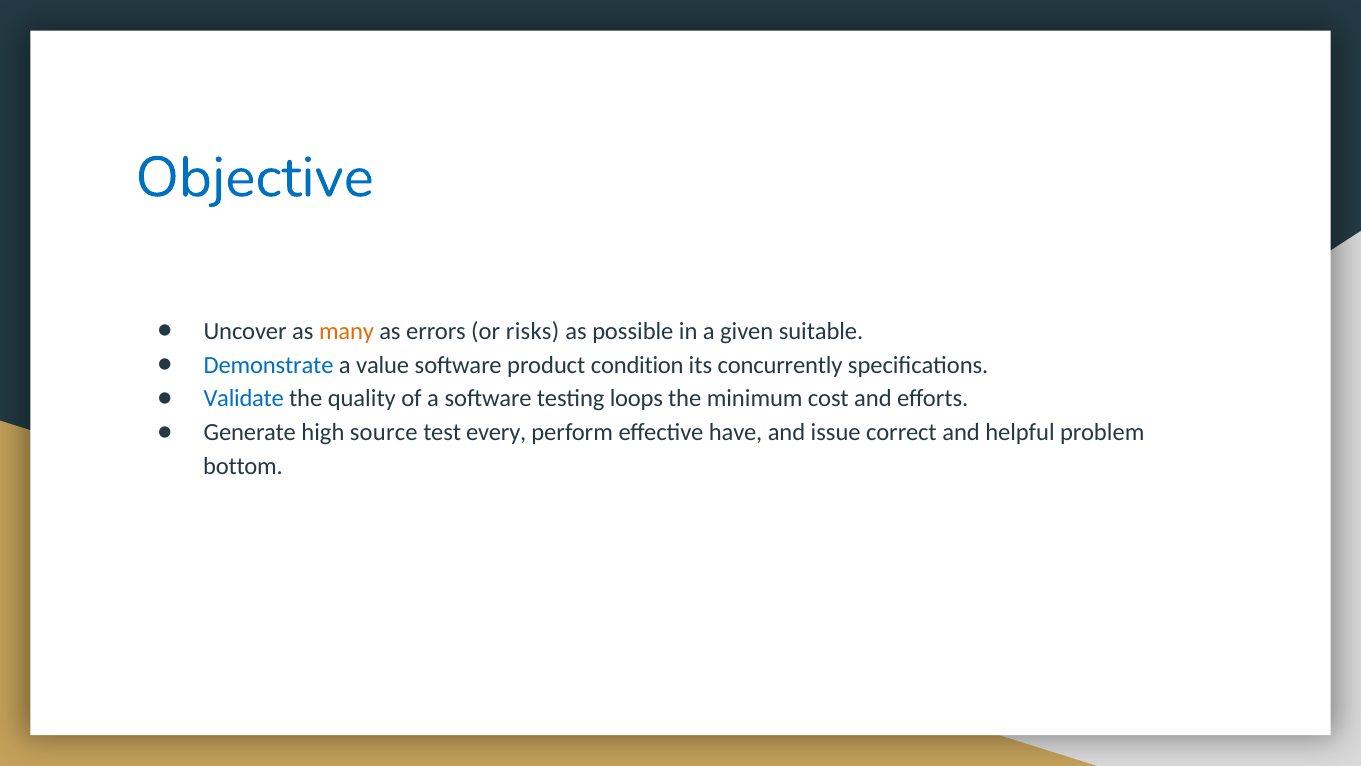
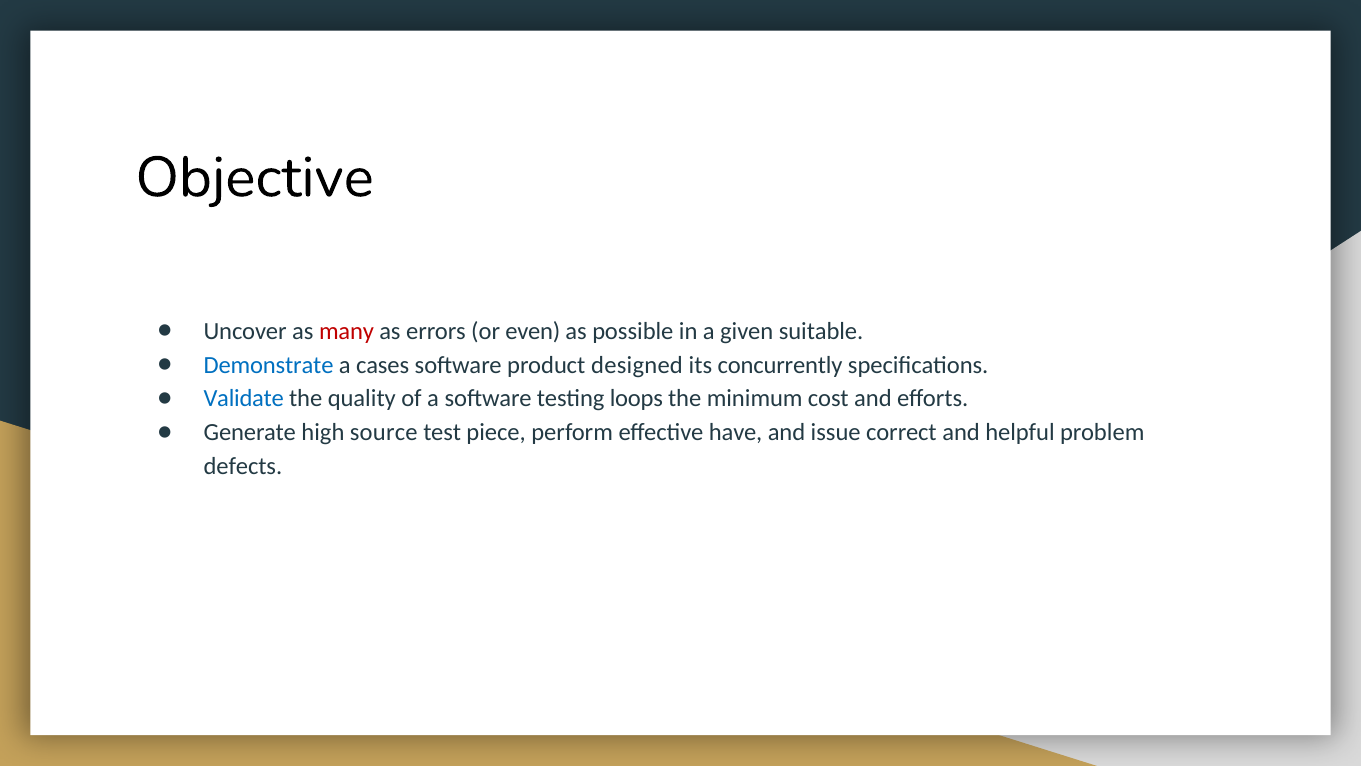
Objective colour: blue -> black
many colour: orange -> red
risks: risks -> even
value: value -> cases
condition: condition -> designed
every: every -> piece
bottom: bottom -> defects
